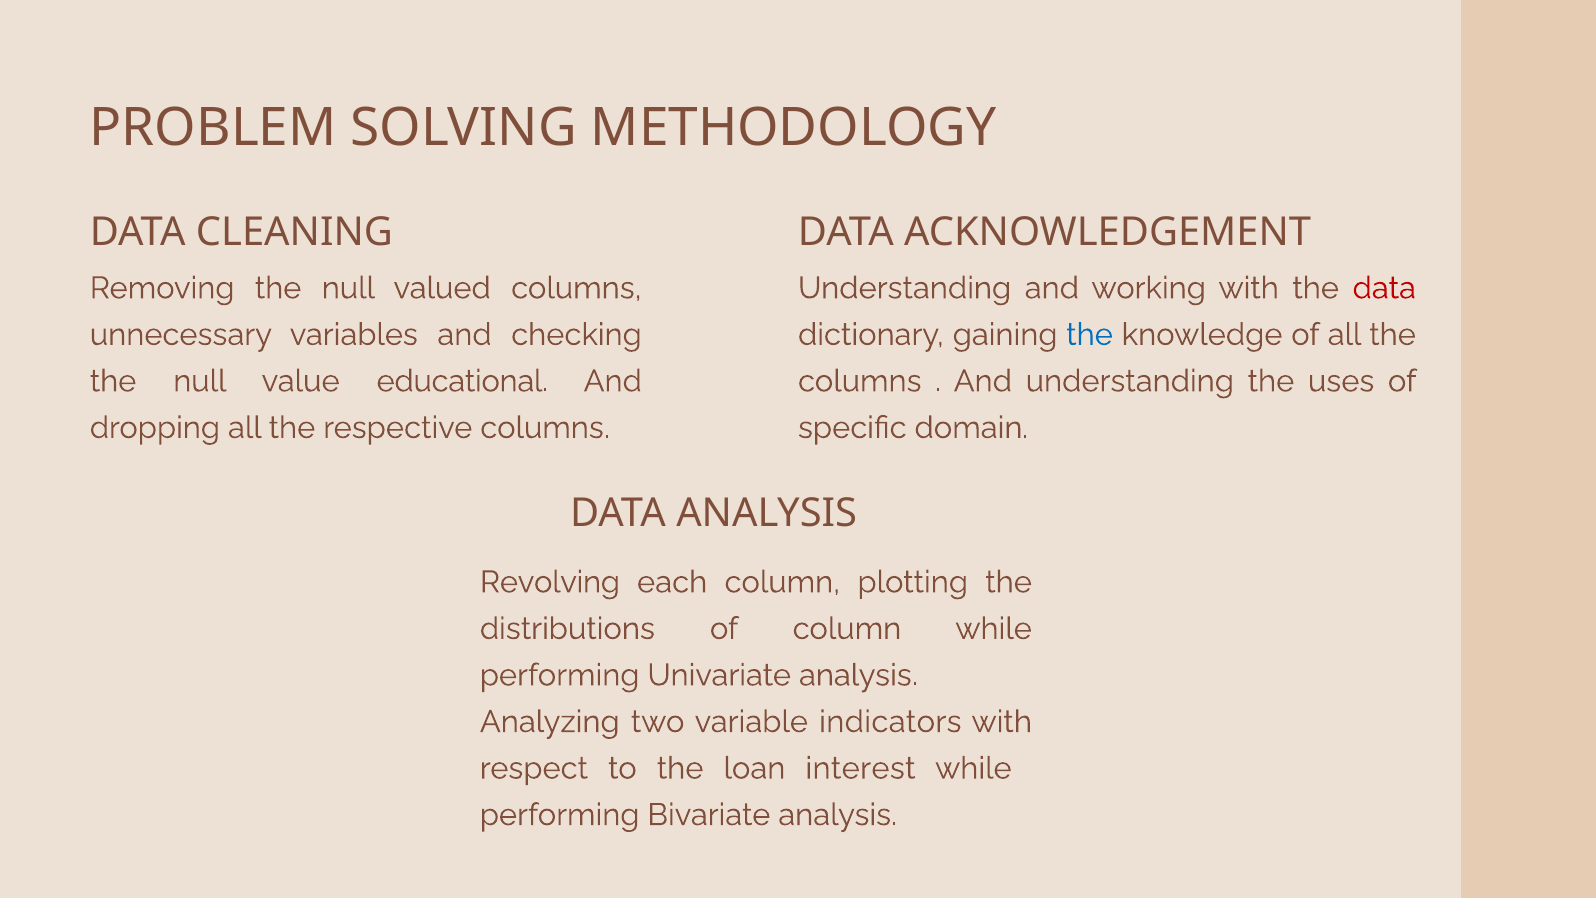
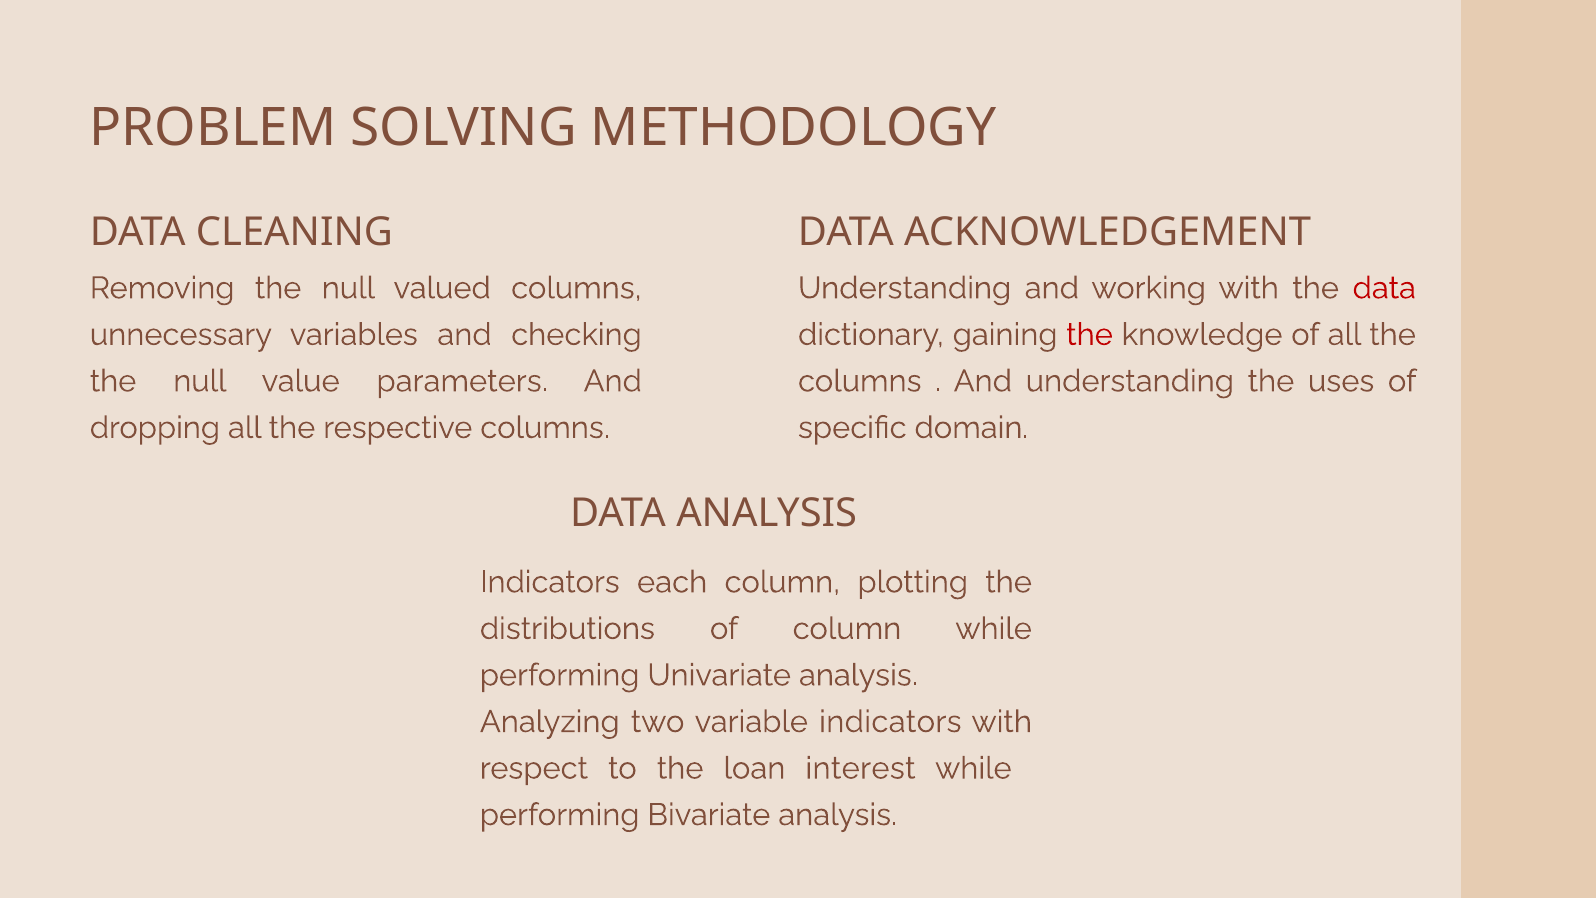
the at (1090, 335) colour: blue -> red
educational: educational -> parameters
Revolving at (550, 582): Revolving -> Indicators
